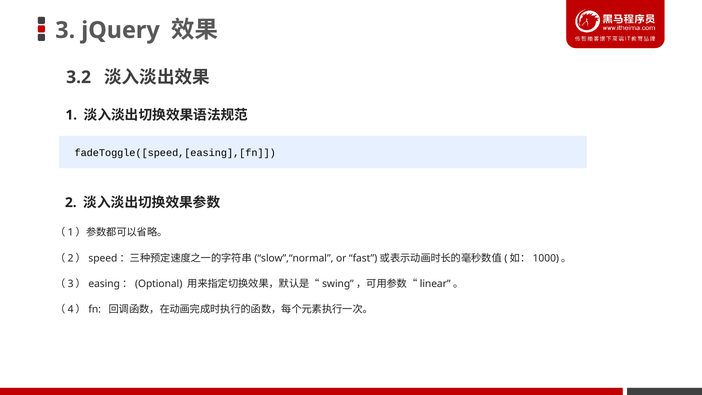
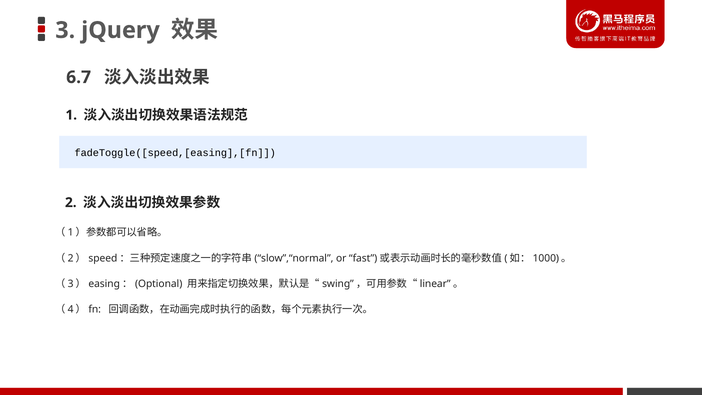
3.2: 3.2 -> 6.7
